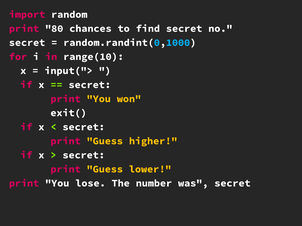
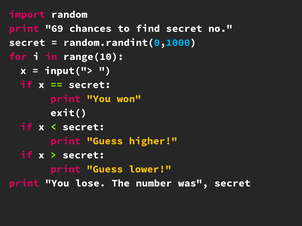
80: 80 -> 69
